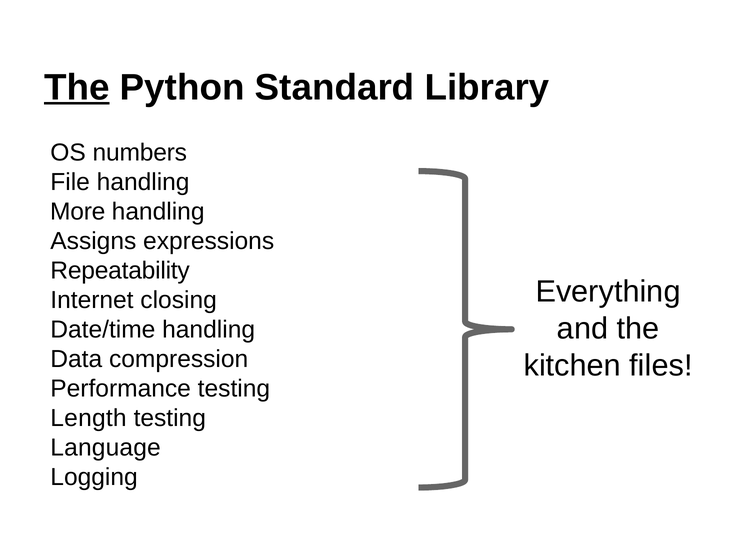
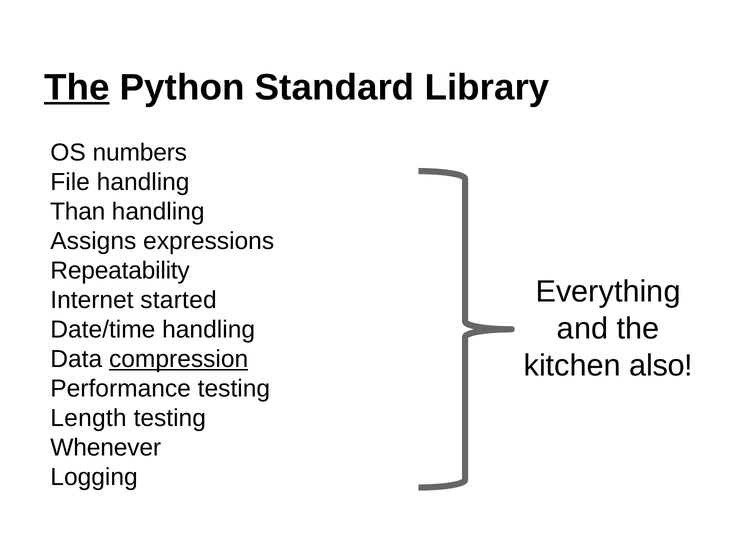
More: More -> Than
closing: closing -> started
compression underline: none -> present
files: files -> also
Language: Language -> Whenever
